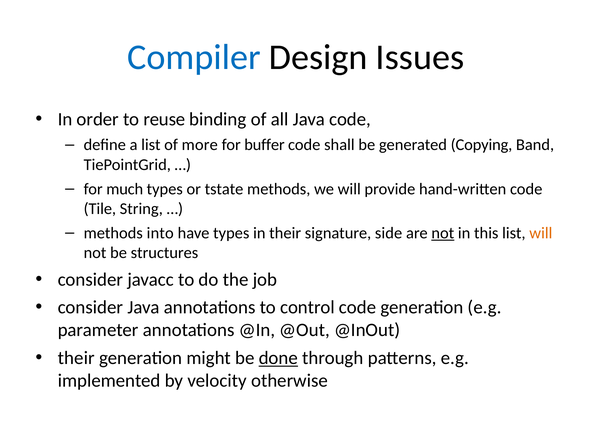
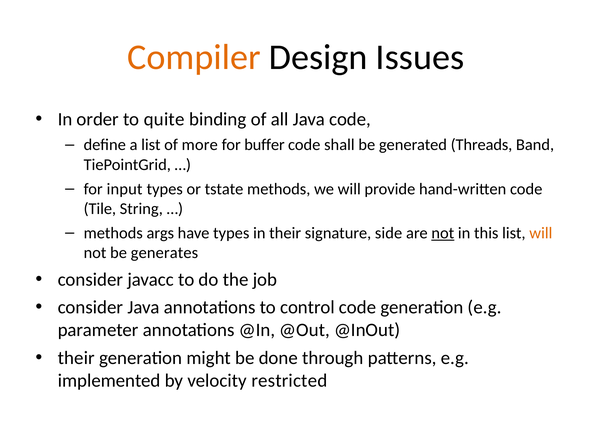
Compiler colour: blue -> orange
reuse: reuse -> quite
Copying: Copying -> Threads
much: much -> input
into: into -> args
structures: structures -> generates
done underline: present -> none
otherwise: otherwise -> restricted
